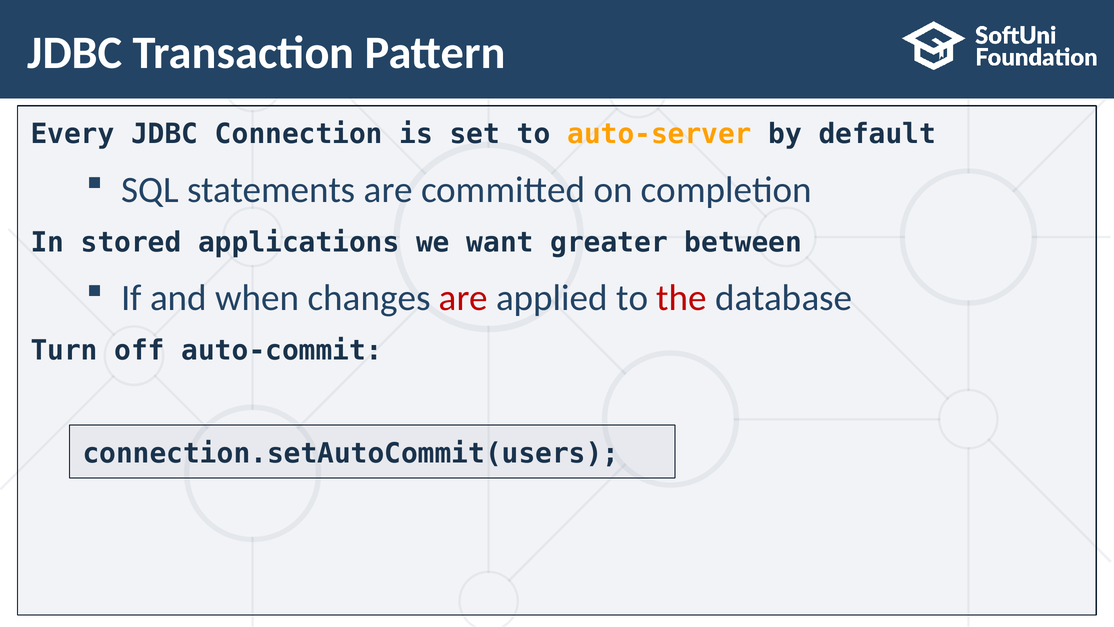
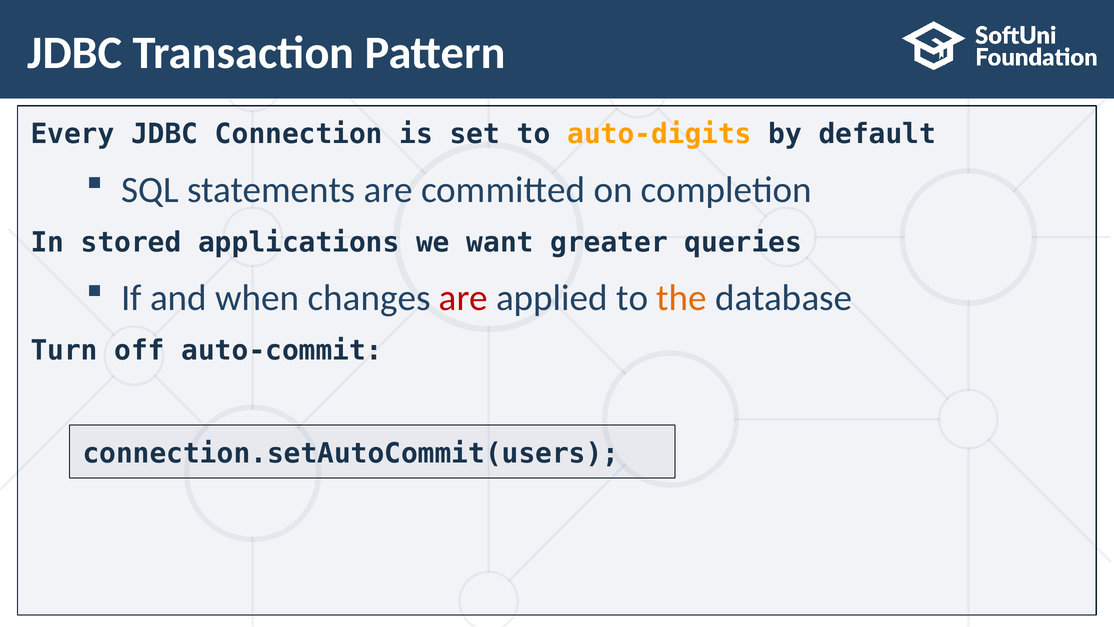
auto-server: auto-server -> auto-digits
between: between -> queries
the colour: red -> orange
